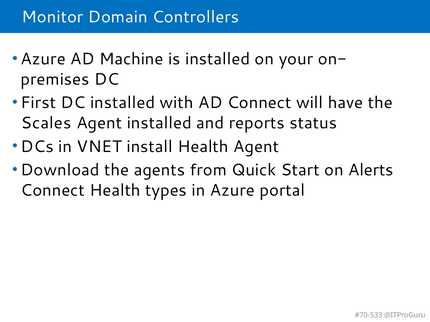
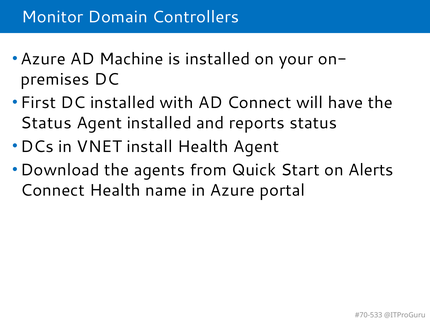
Scales at (46, 123): Scales -> Status
types: types -> name
